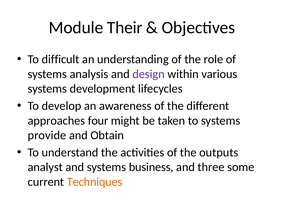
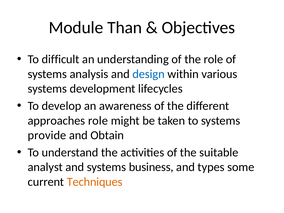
Their: Their -> Than
design colour: purple -> blue
approaches four: four -> role
outputs: outputs -> suitable
three: three -> types
